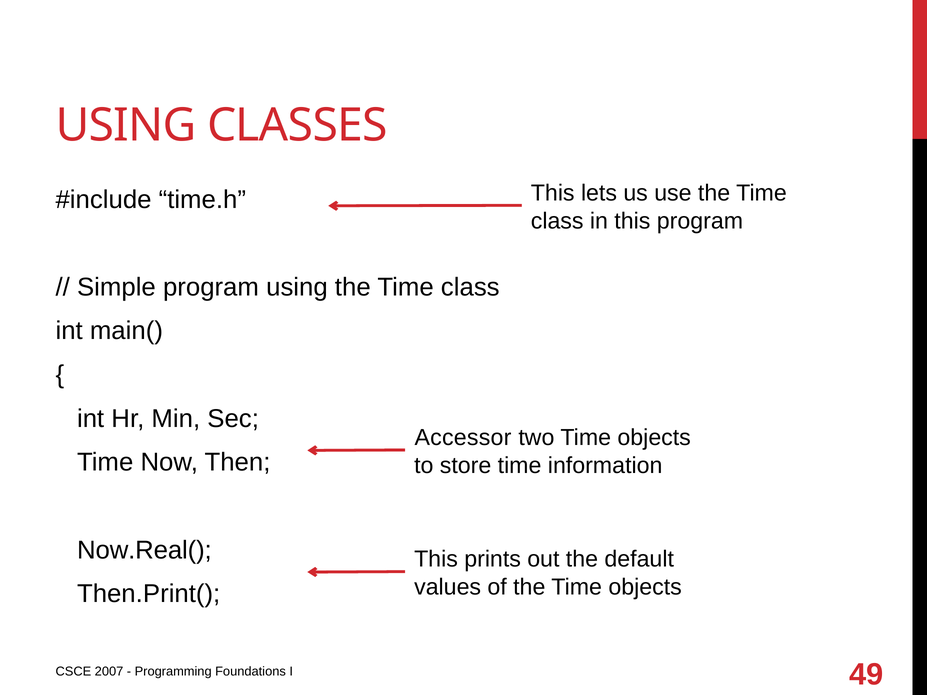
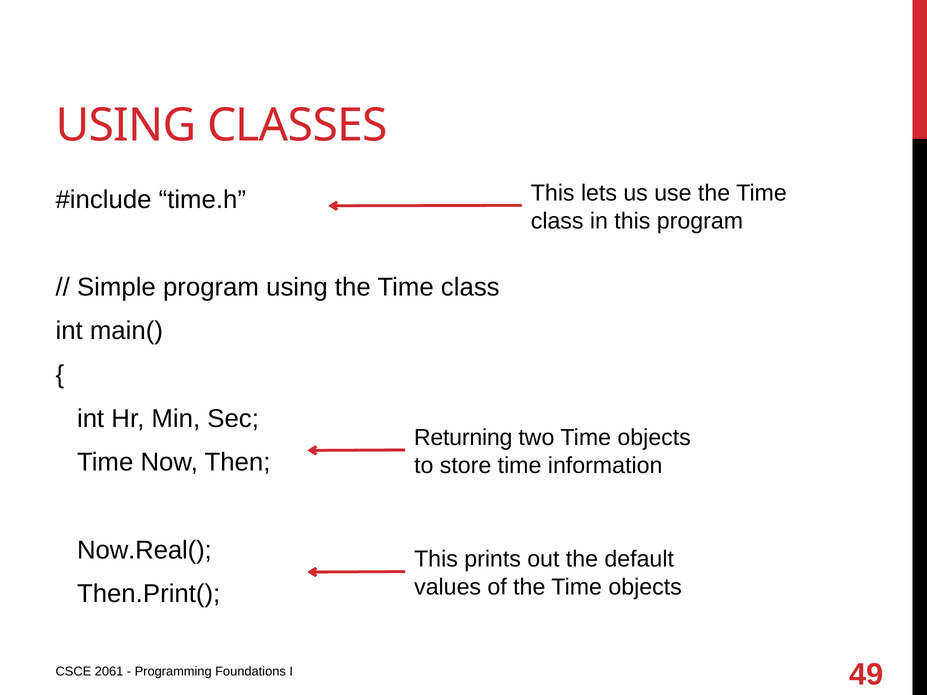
Accessor: Accessor -> Returning
2007: 2007 -> 2061
